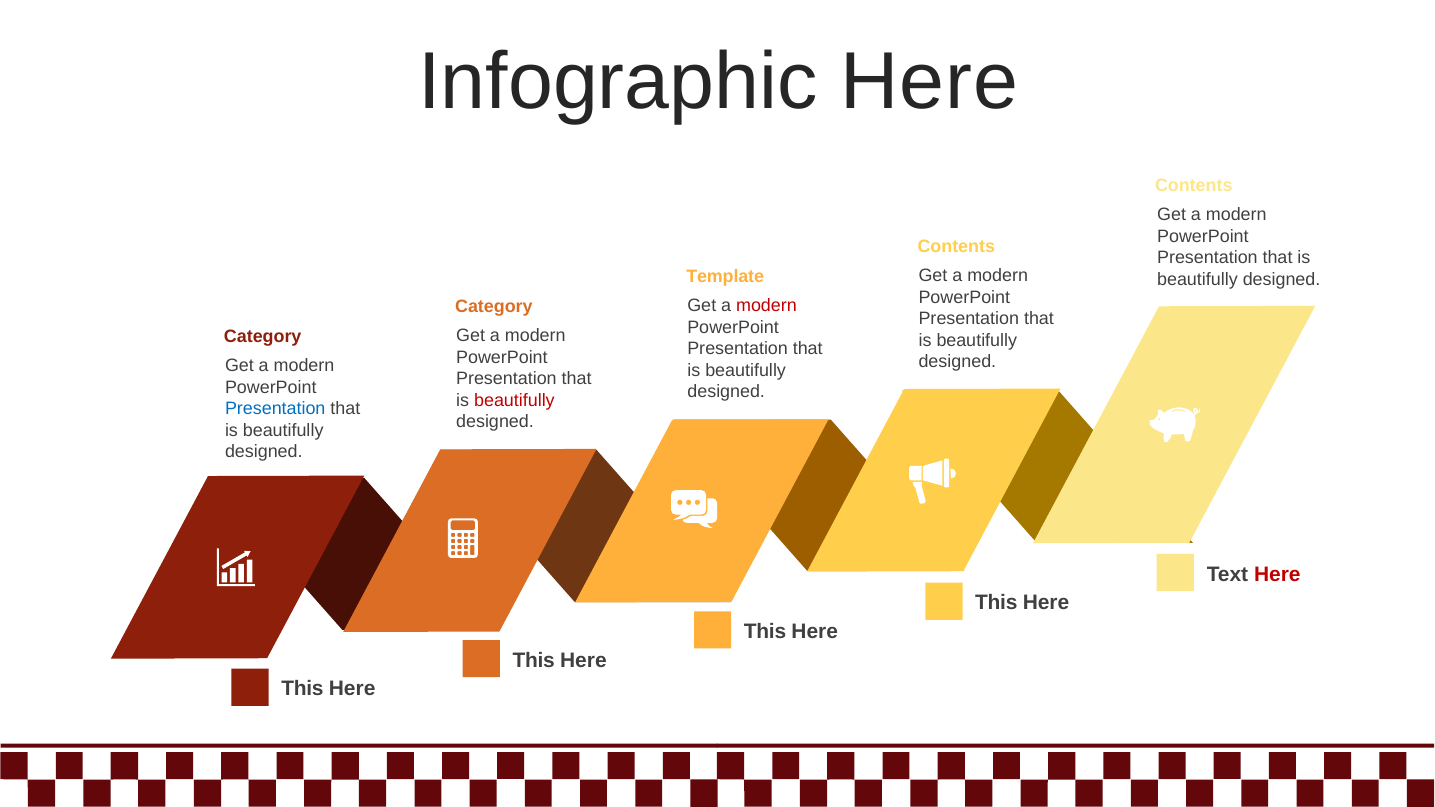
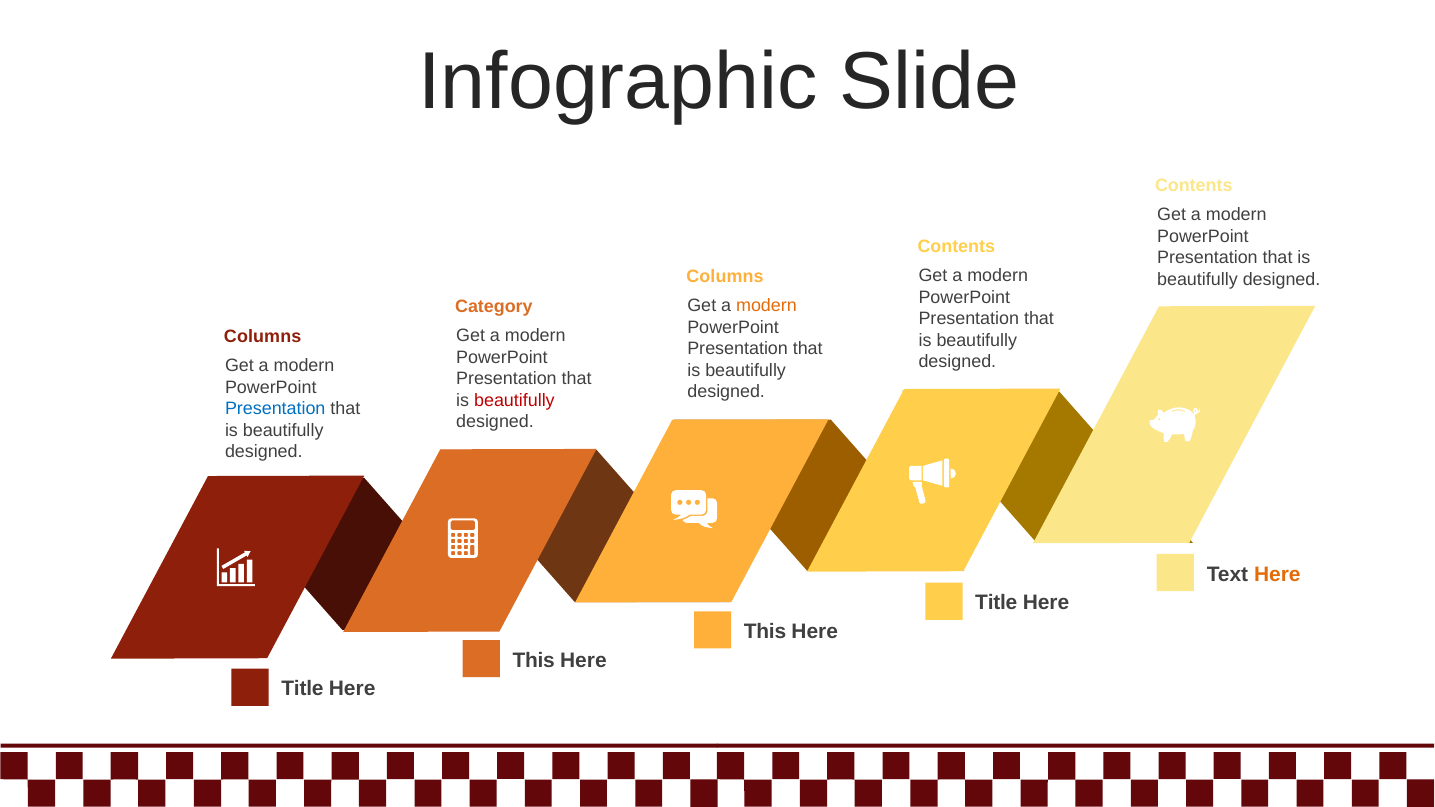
Infographic Here: Here -> Slide
Template at (725, 277): Template -> Columns
modern at (766, 306) colour: red -> orange
Category at (263, 337): Category -> Columns
Here at (1277, 574) colour: red -> orange
This at (996, 603): This -> Title
This at (302, 689): This -> Title
